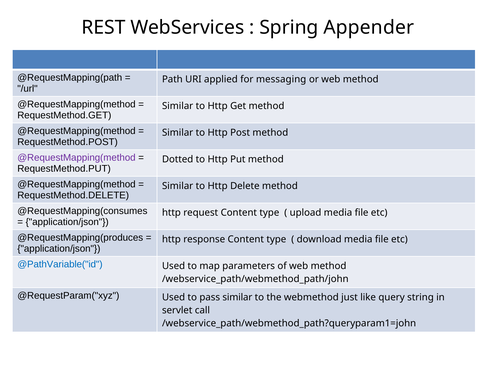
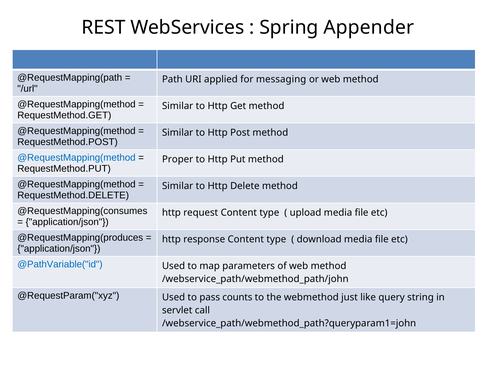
@RequestMapping(method at (76, 158) colour: purple -> blue
Dotted: Dotted -> Proper
pass similar: similar -> counts
